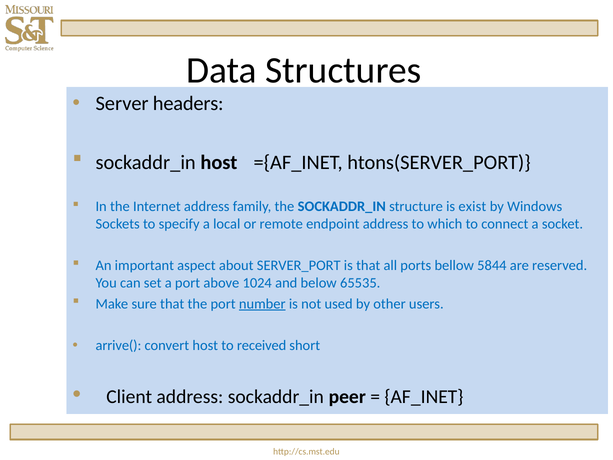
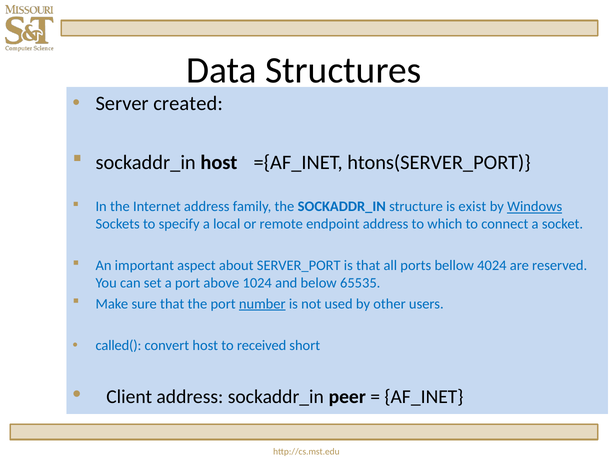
headers: headers -> created
Windows underline: none -> present
5844: 5844 -> 4024
arrive(: arrive( -> called(
